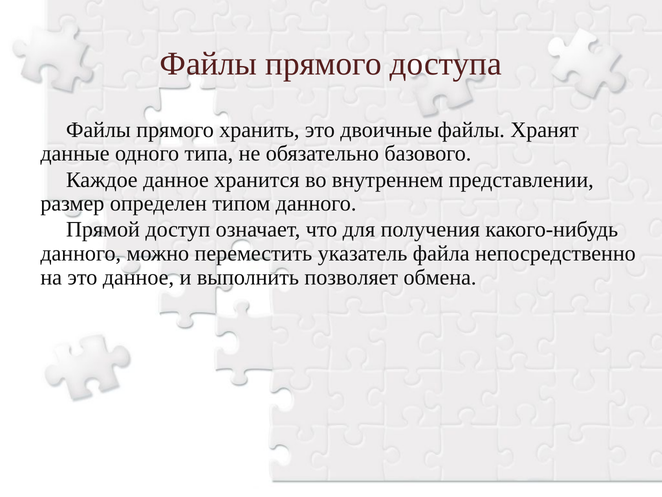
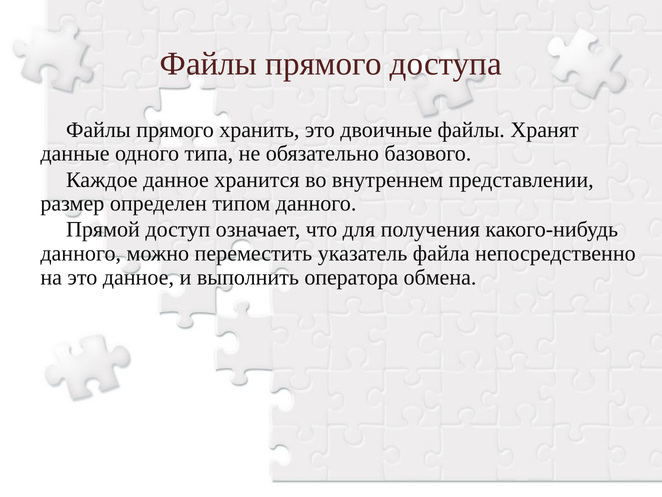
позволяет: позволяет -> оператора
